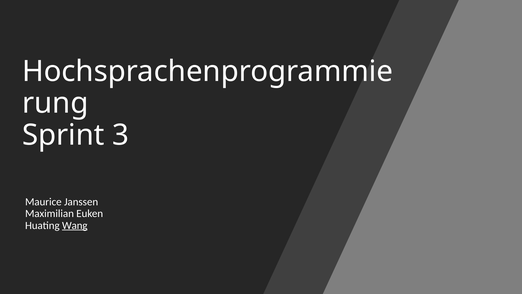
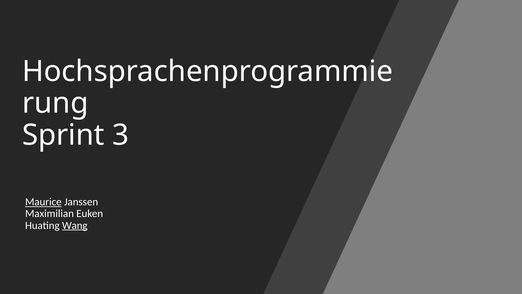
Maurice underline: none -> present
